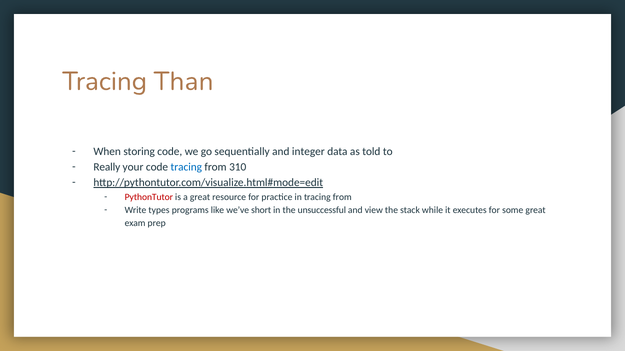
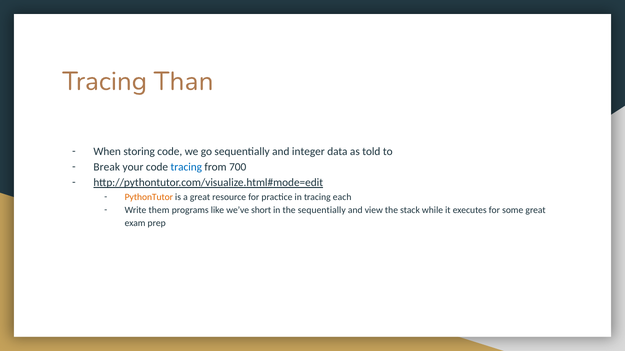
Really: Really -> Break
310: 310 -> 700
PythonTutor colour: red -> orange
in tracing from: from -> each
types: types -> them
the unsuccessful: unsuccessful -> sequentially
